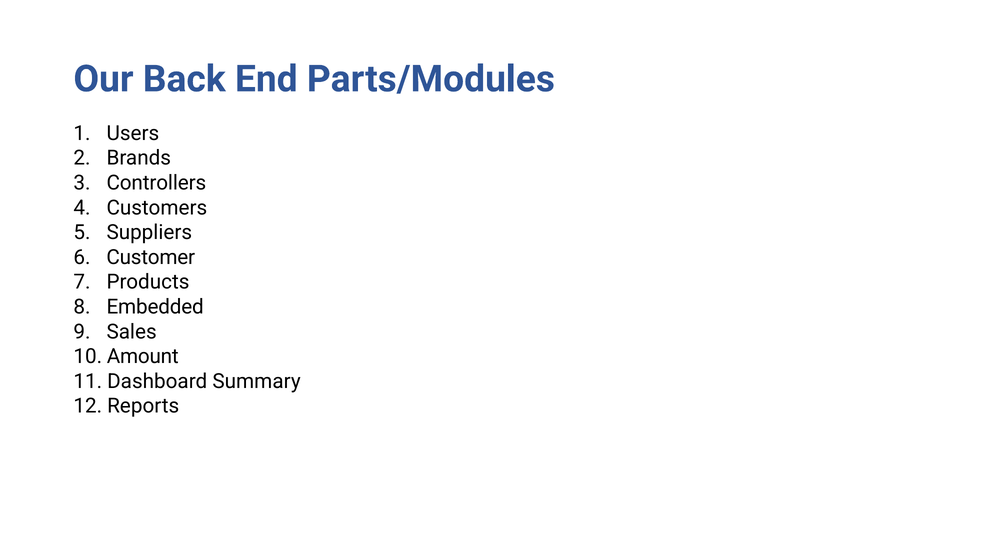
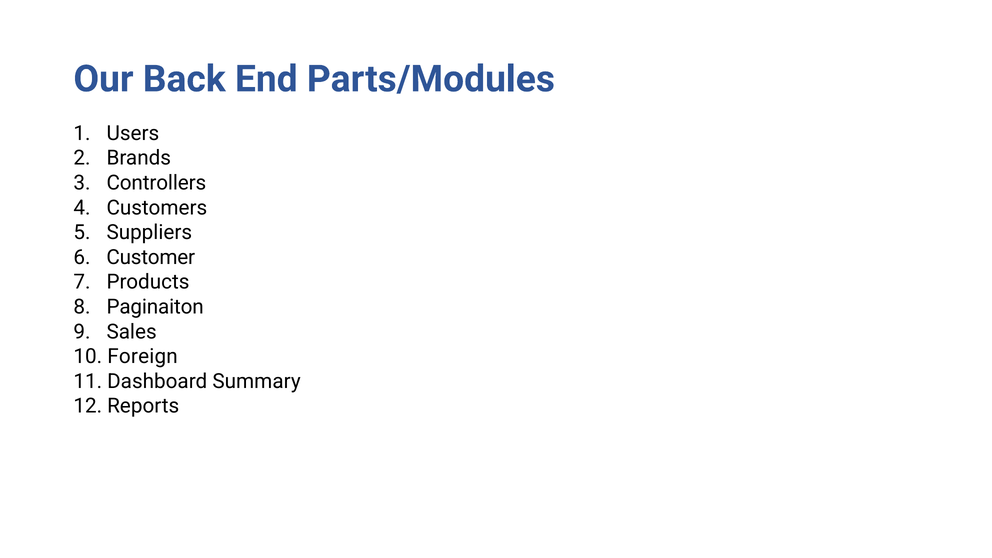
Embedded: Embedded -> Paginaiton
Amount: Amount -> Foreign
